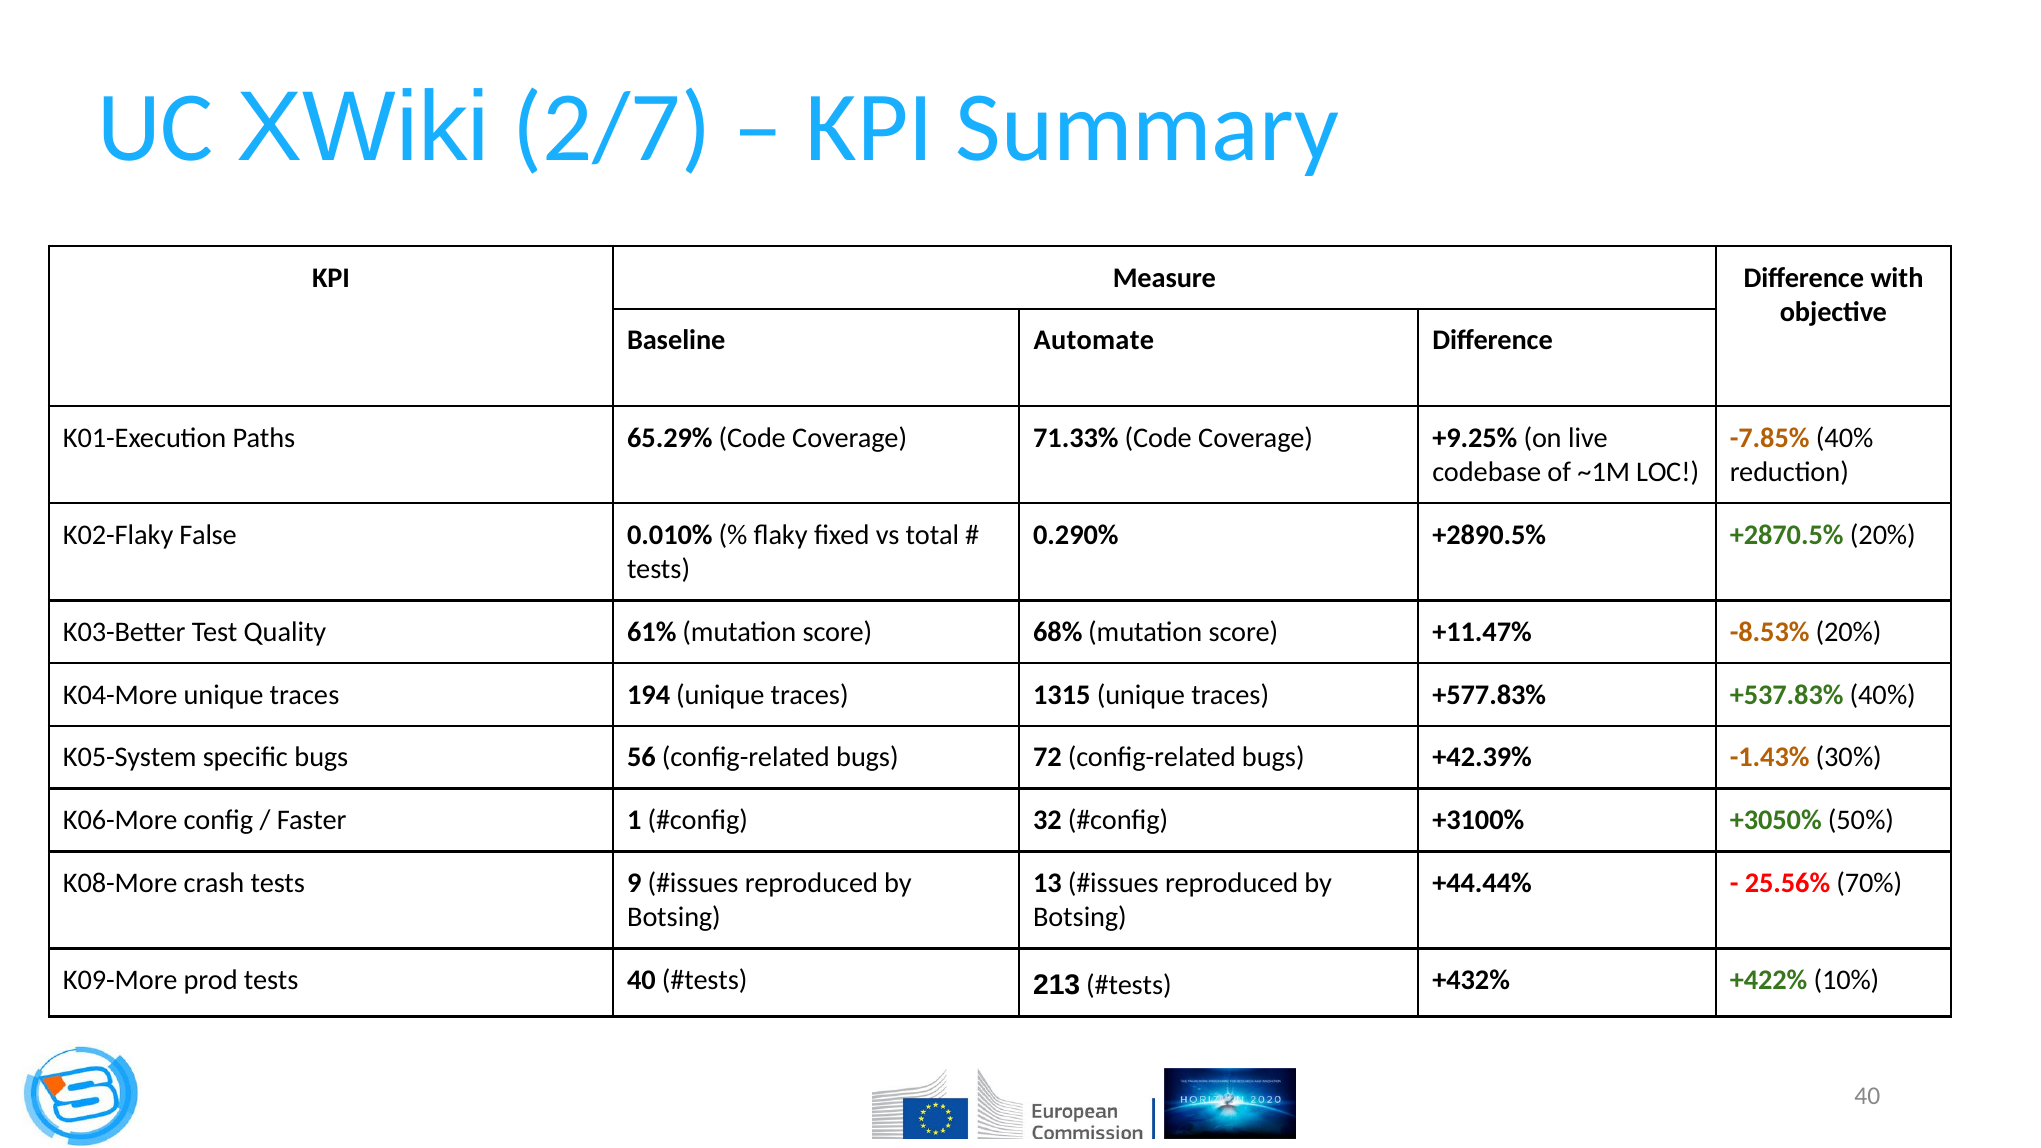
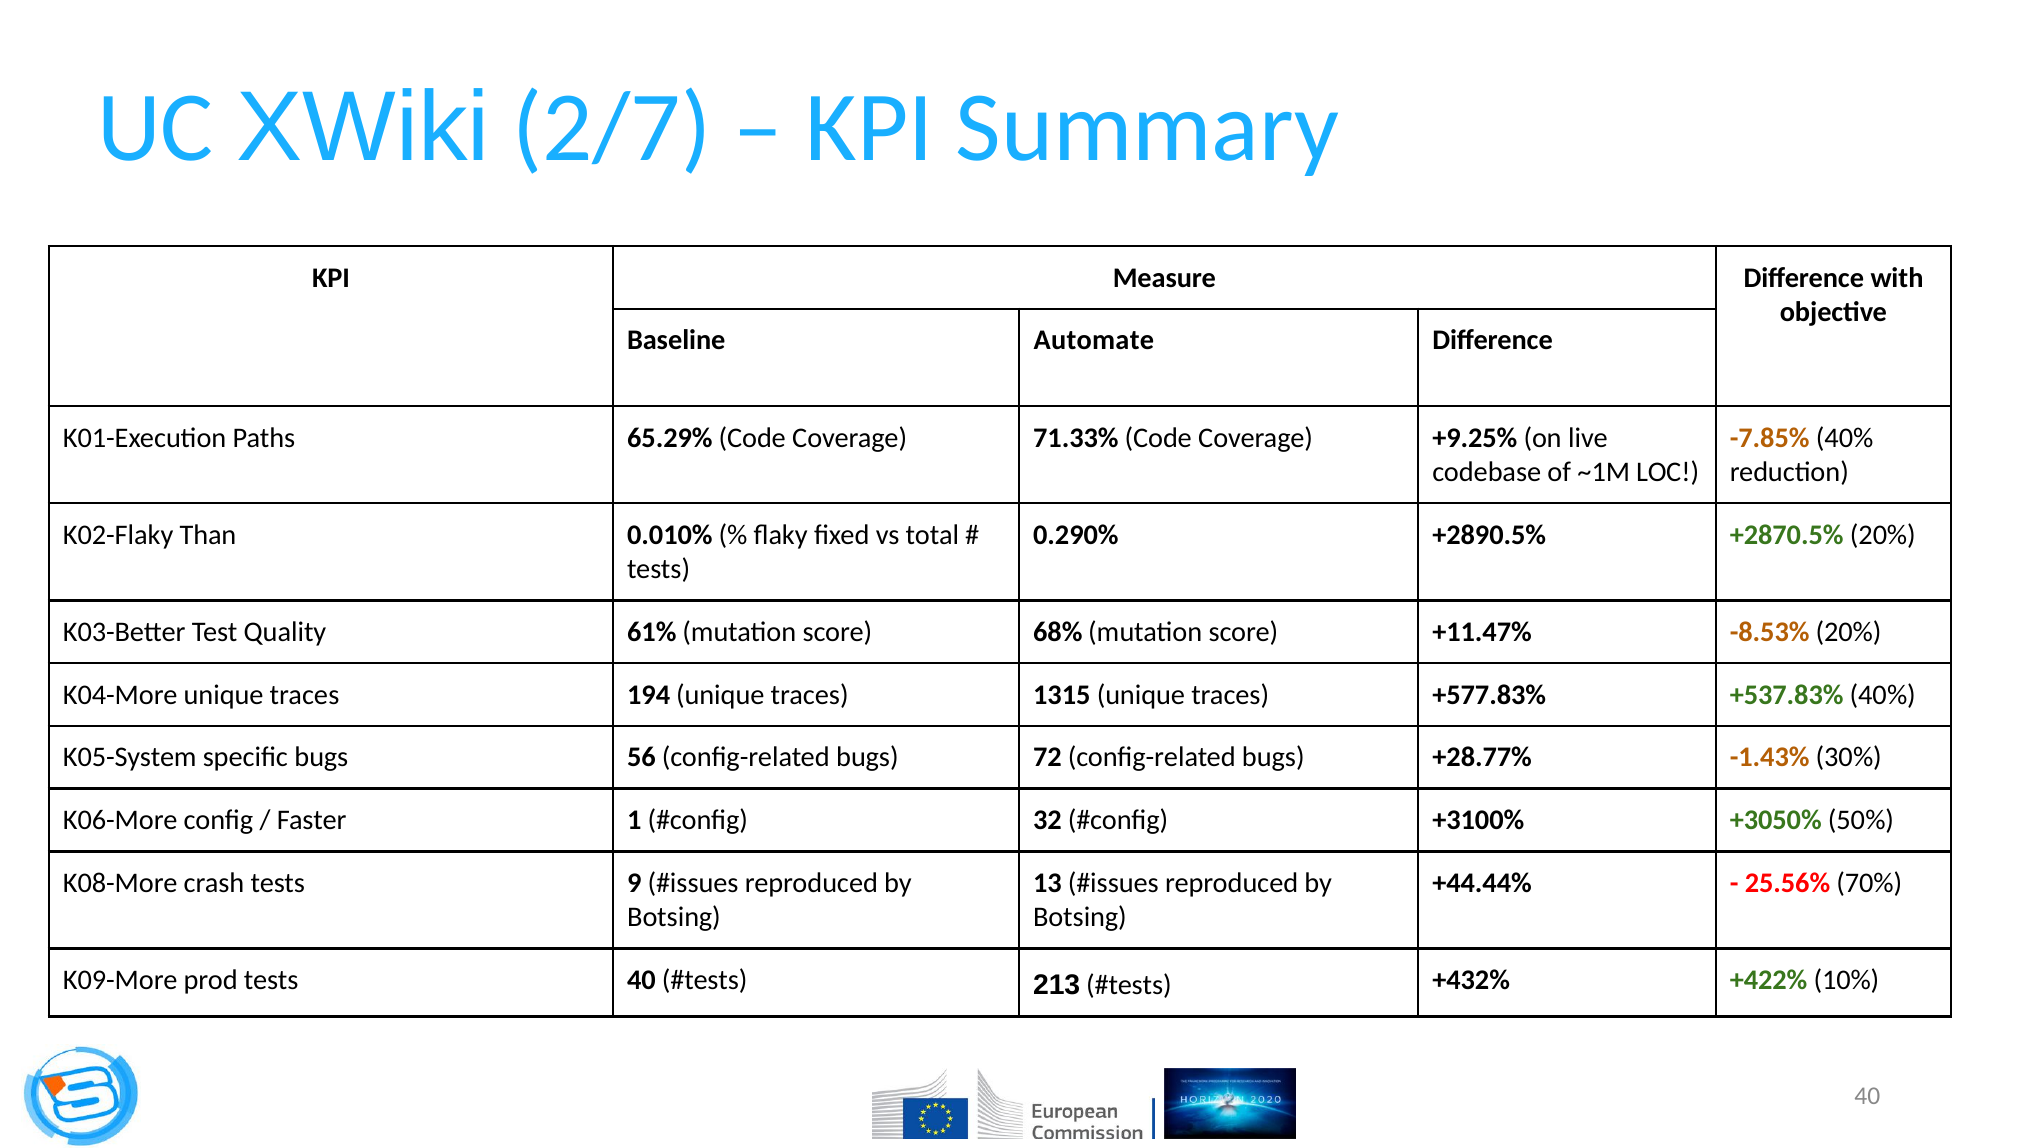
False: False -> Than
+42.39%: +42.39% -> +28.77%
